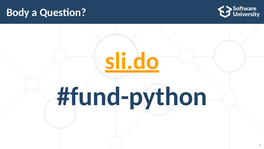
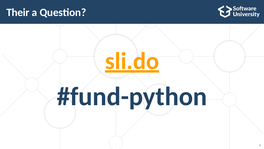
Body: Body -> Their
